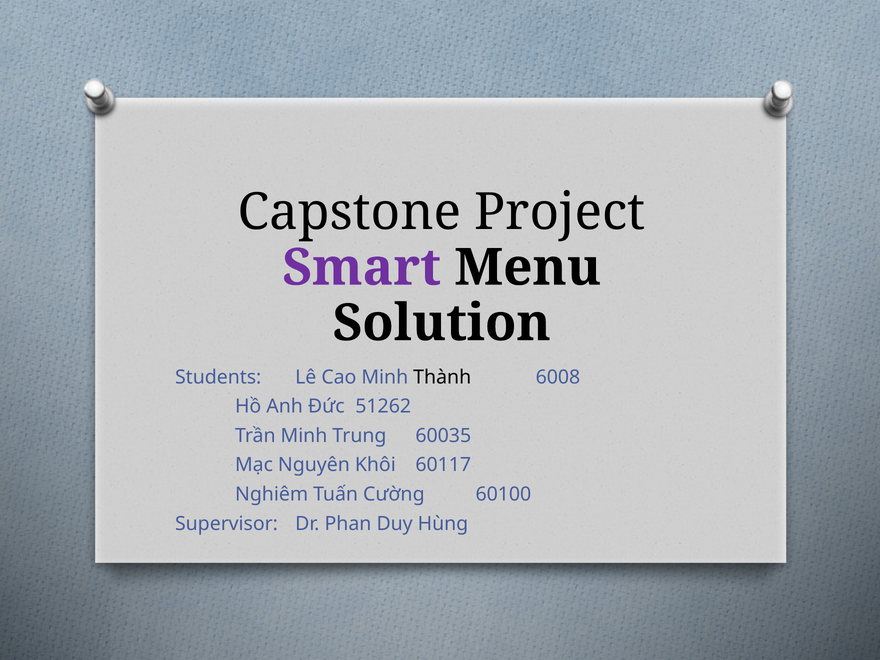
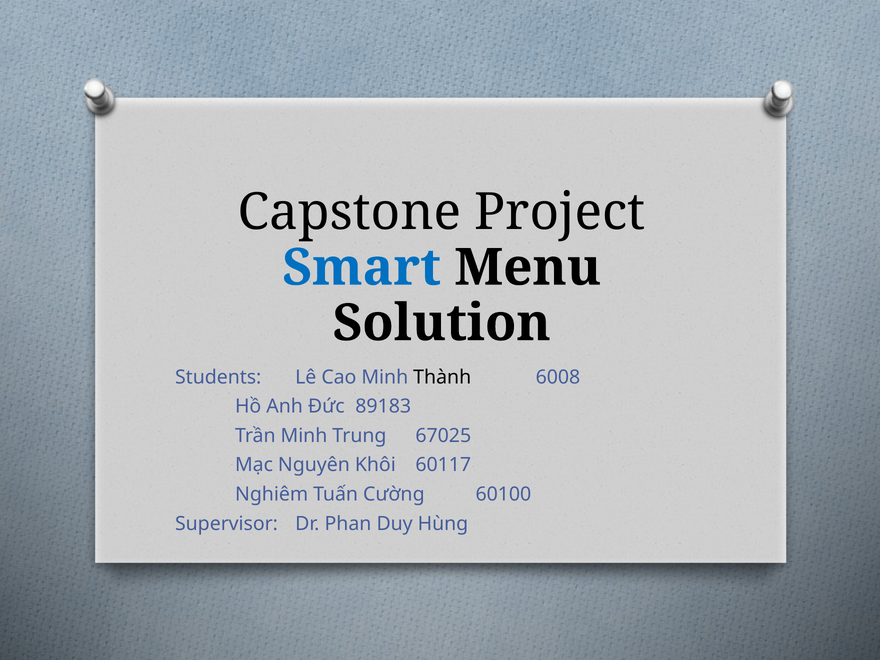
Smart colour: purple -> blue
51262: 51262 -> 89183
60035: 60035 -> 67025
